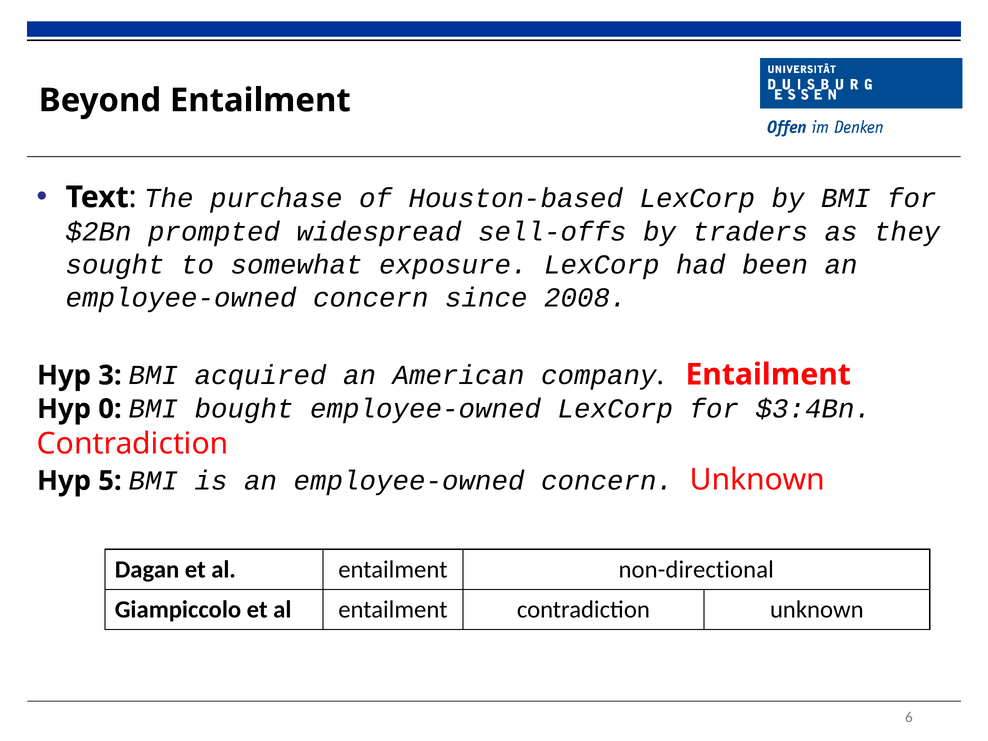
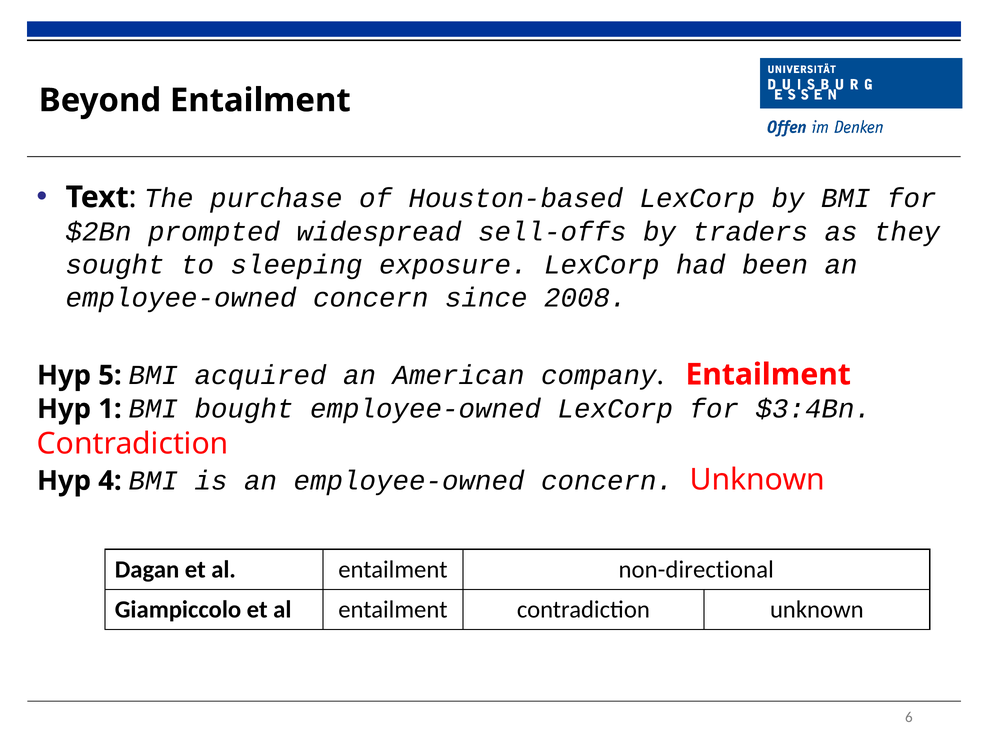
somewhat: somewhat -> sleeping
3: 3 -> 5
0: 0 -> 1
5: 5 -> 4
